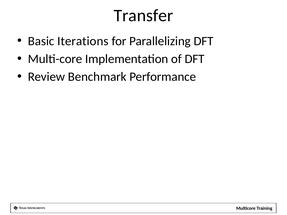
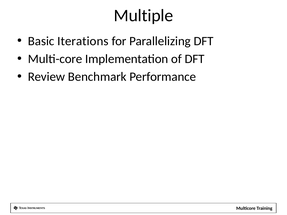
Transfer: Transfer -> Multiple
